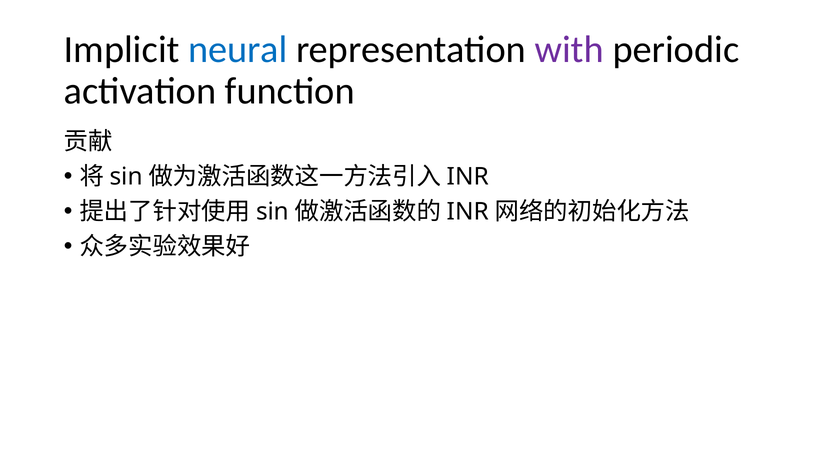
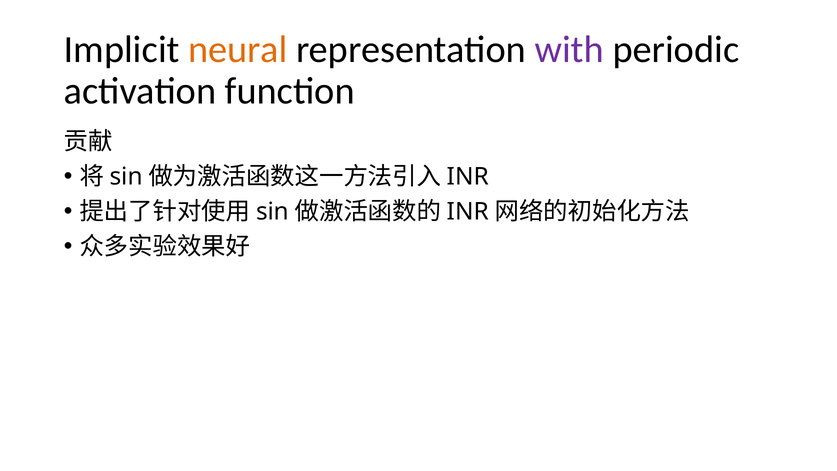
neural colour: blue -> orange
